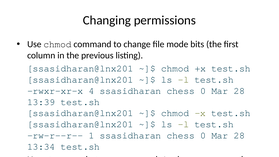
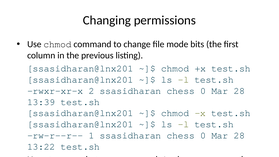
4: 4 -> 2
13:34: 13:34 -> 13:22
